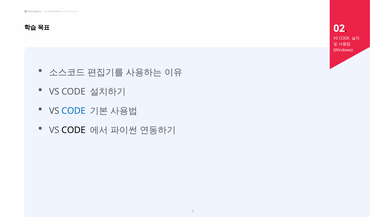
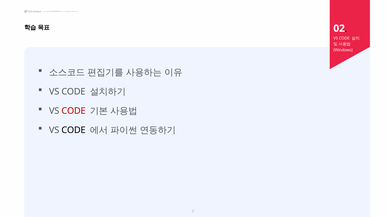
CODE at (74, 111) colour: blue -> red
